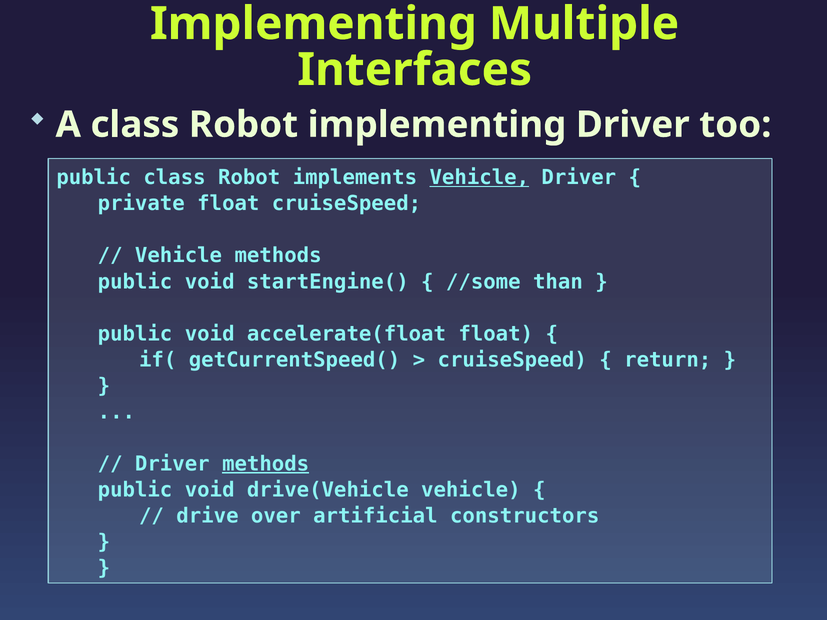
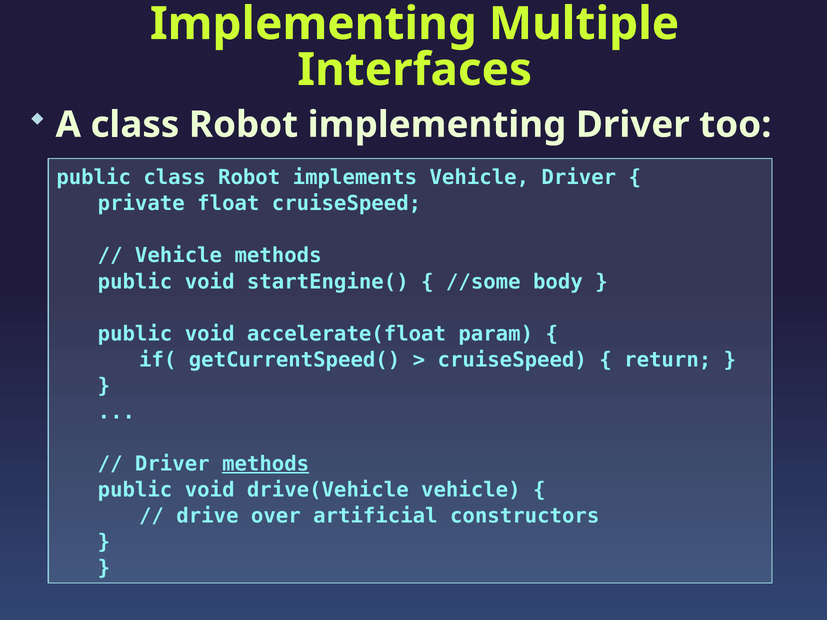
Vehicle at (479, 178) underline: present -> none
than: than -> body
accelerate(float float: float -> param
